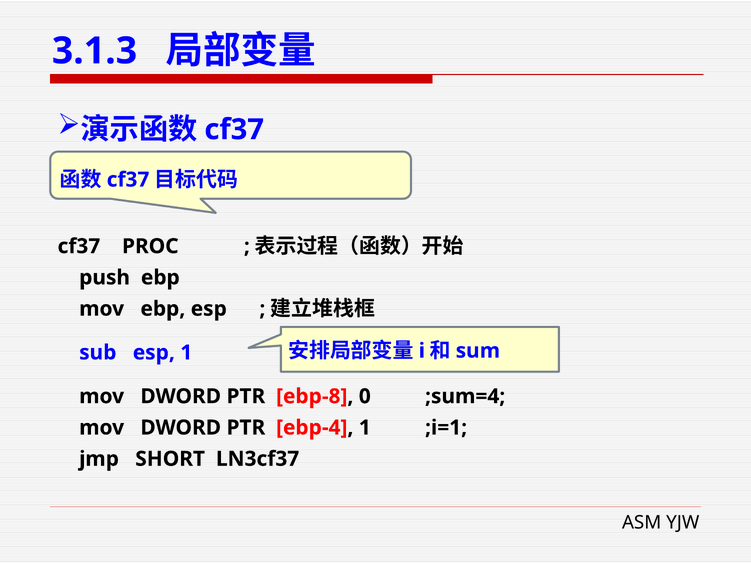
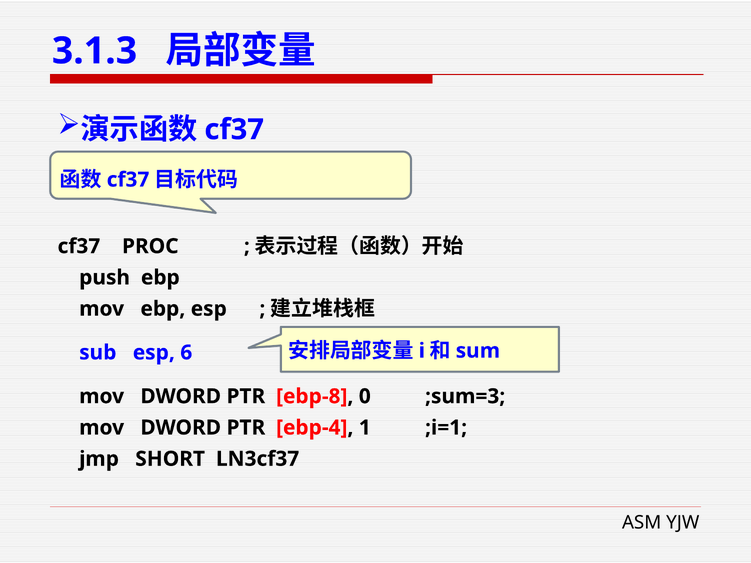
esp 1: 1 -> 6
;sum=4: ;sum=4 -> ;sum=3
